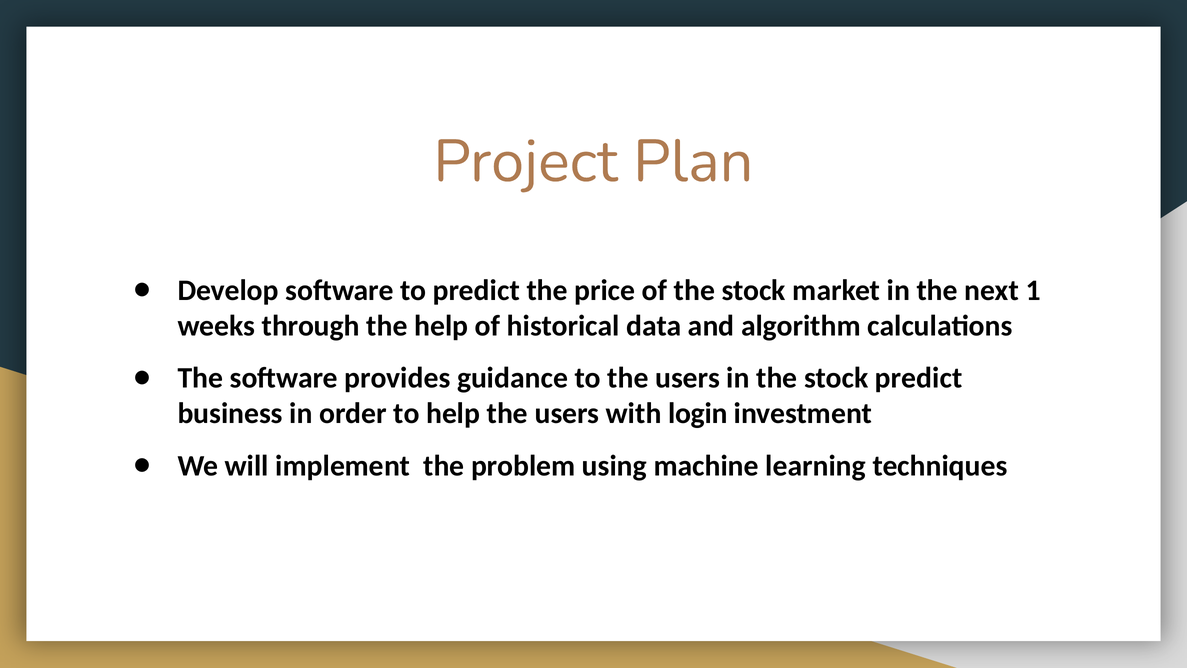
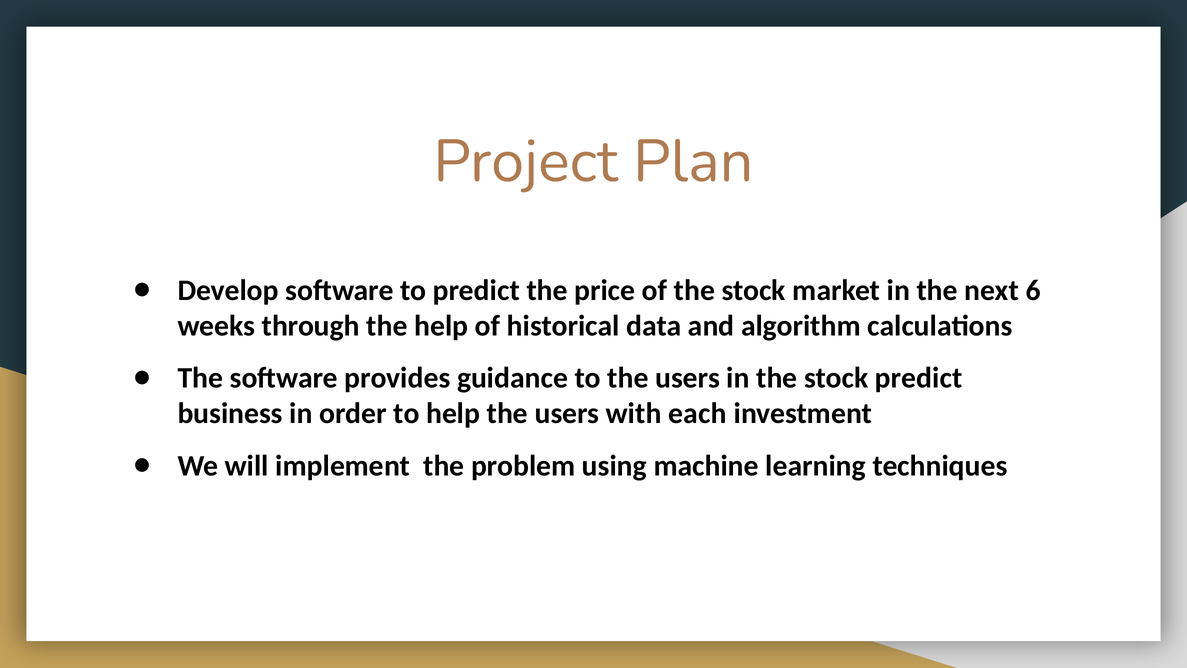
1: 1 -> 6
login: login -> each
